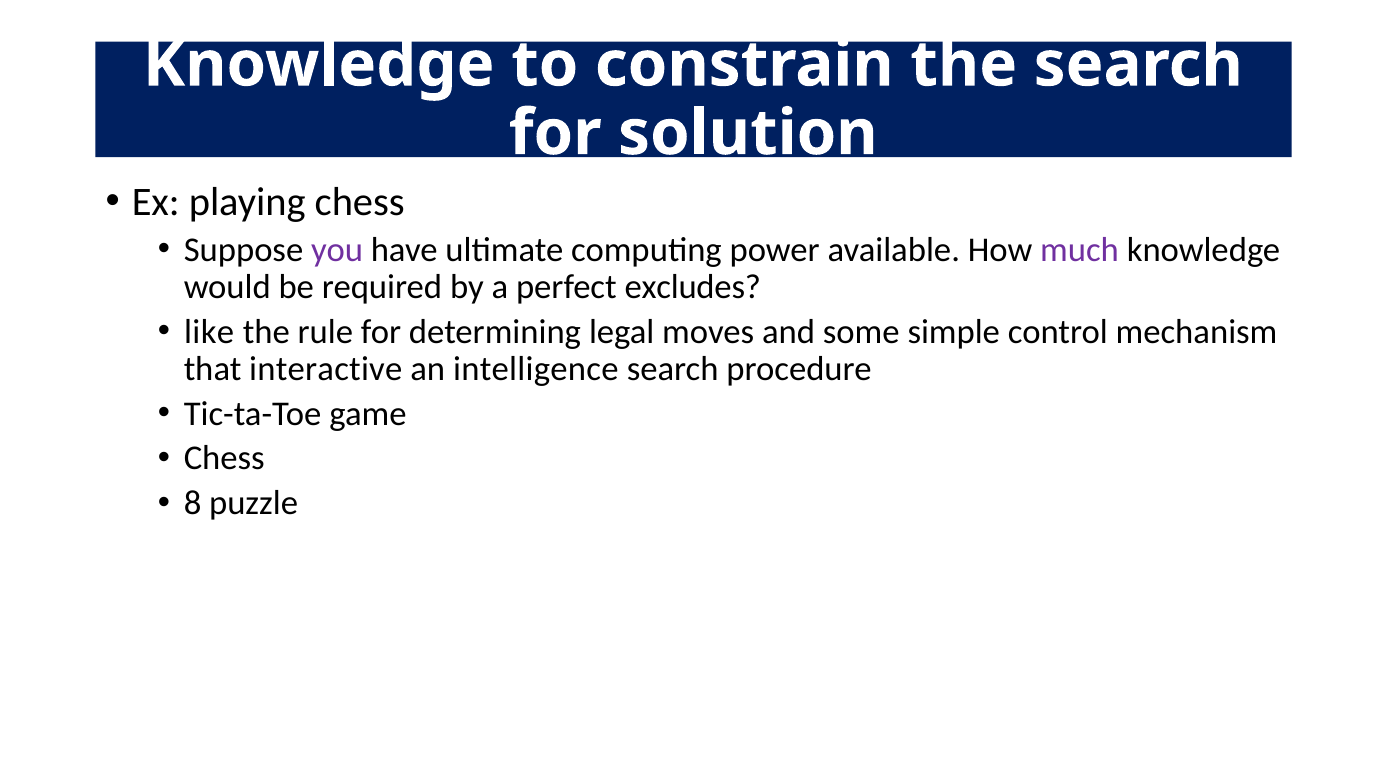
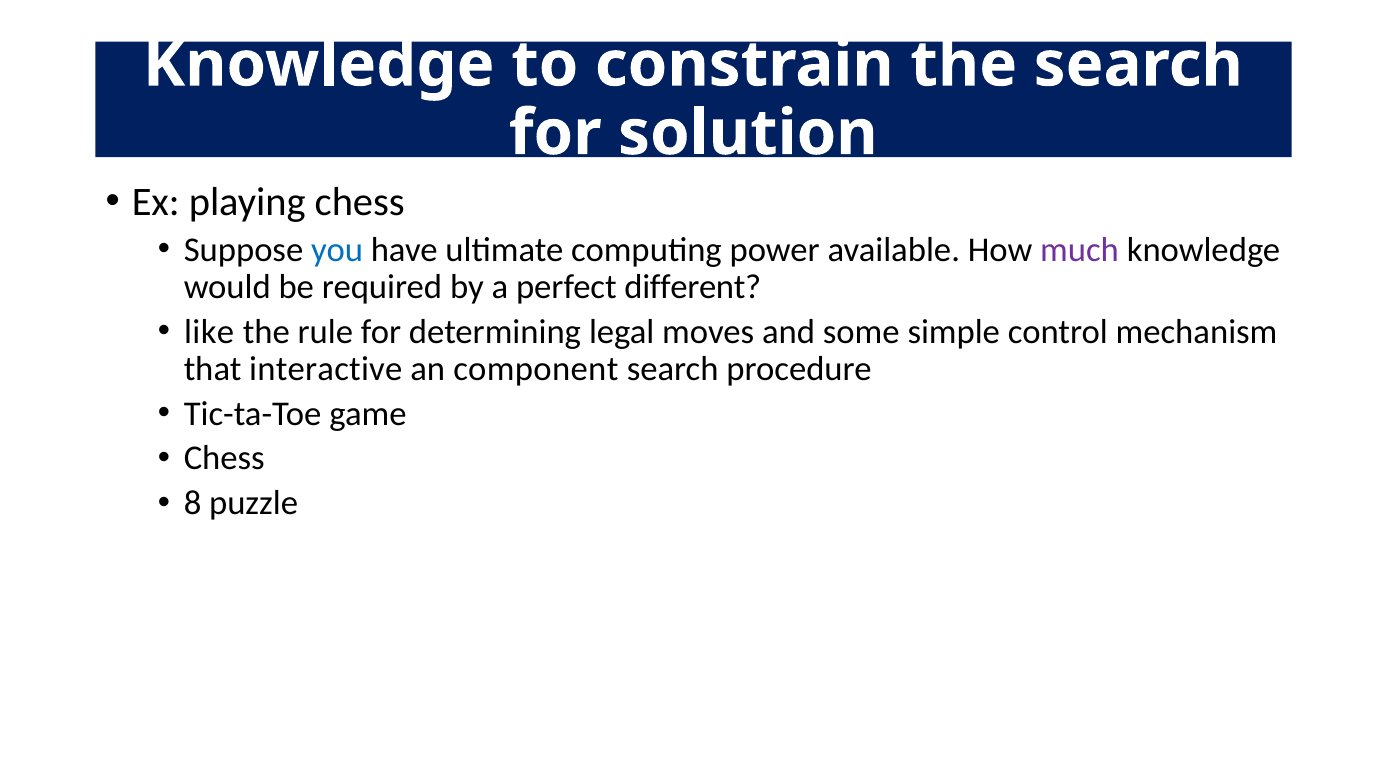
you colour: purple -> blue
excludes: excludes -> different
intelligence: intelligence -> component
